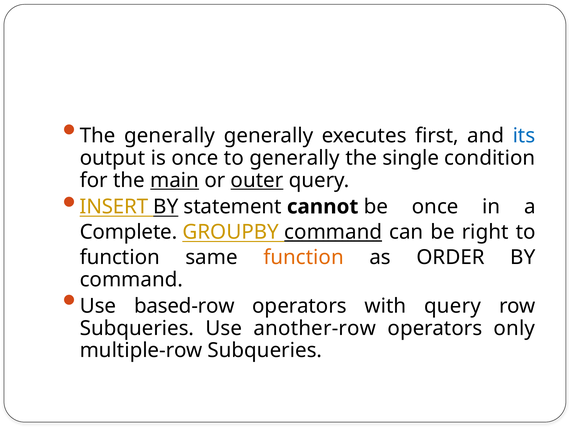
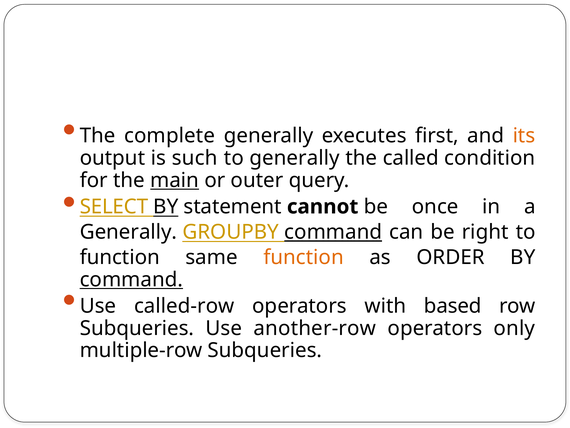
The generally: generally -> complete
its colour: blue -> orange
is once: once -> such
single: single -> called
outer underline: present -> none
INSERT: INSERT -> SELECT
Complete at (128, 232): Complete -> Generally
command at (131, 279) underline: none -> present
based-row: based-row -> called-row
with query: query -> based
